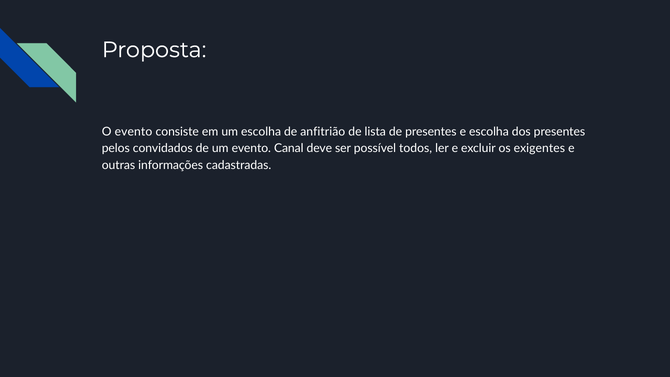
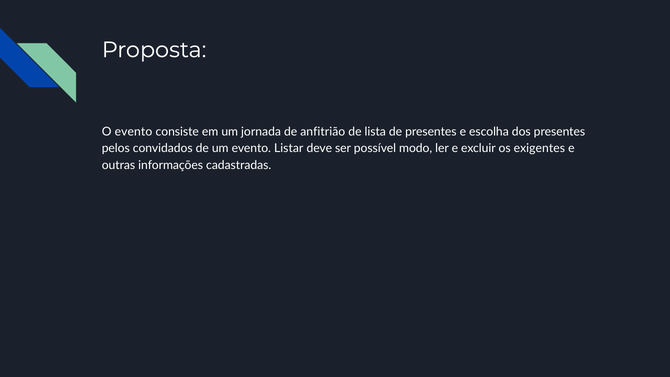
um escolha: escolha -> jornada
Canal: Canal -> Listar
todos: todos -> modo
